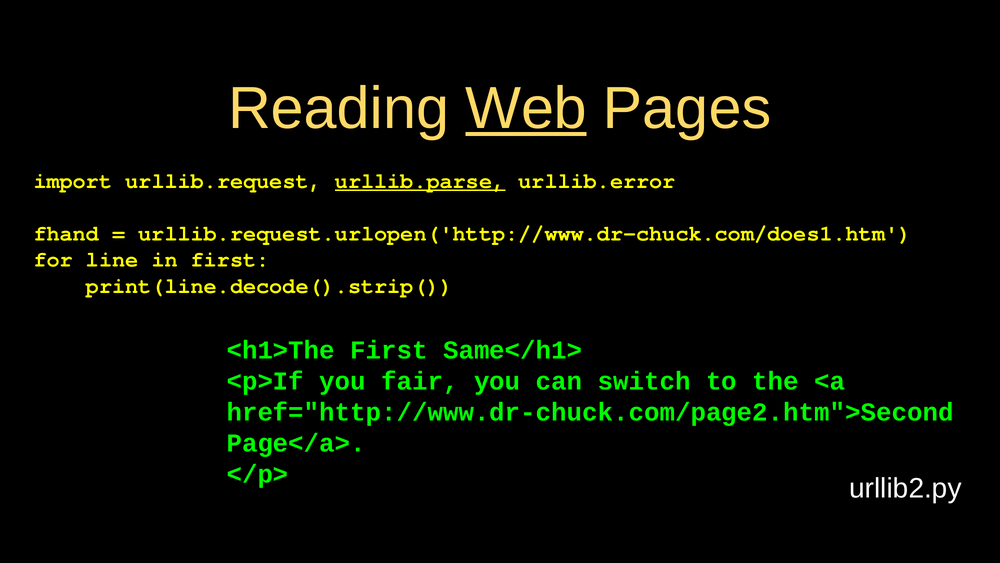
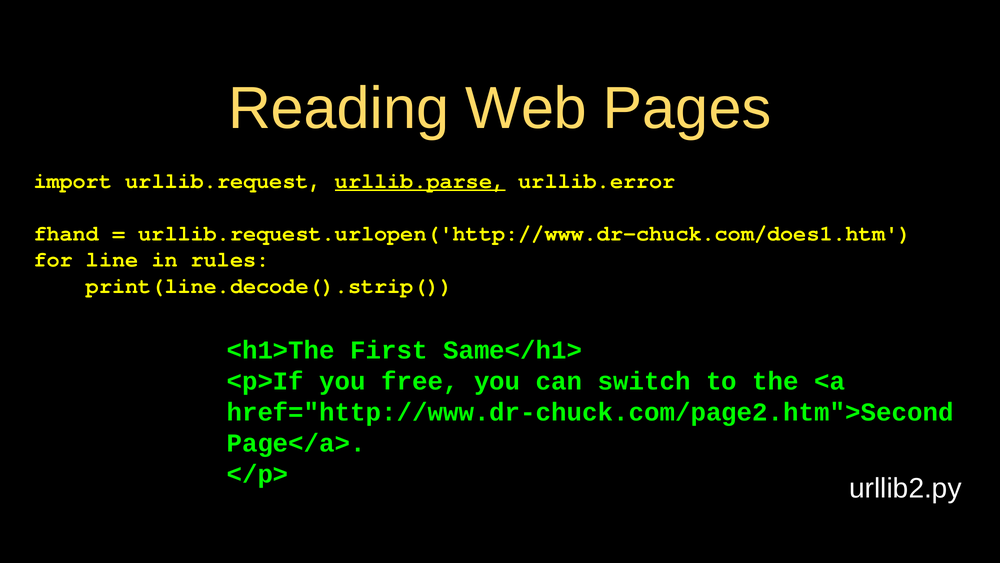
Web underline: present -> none
in first: first -> rules
fair: fair -> free
